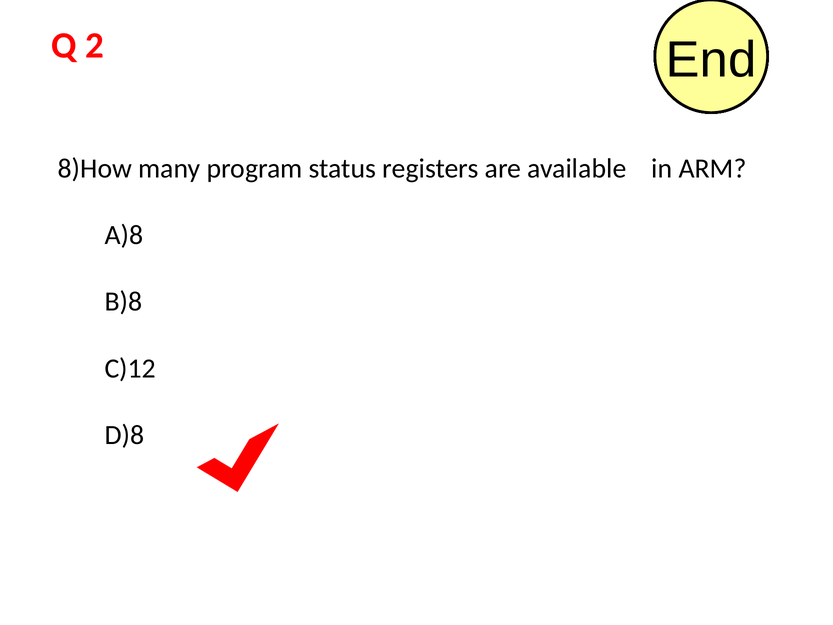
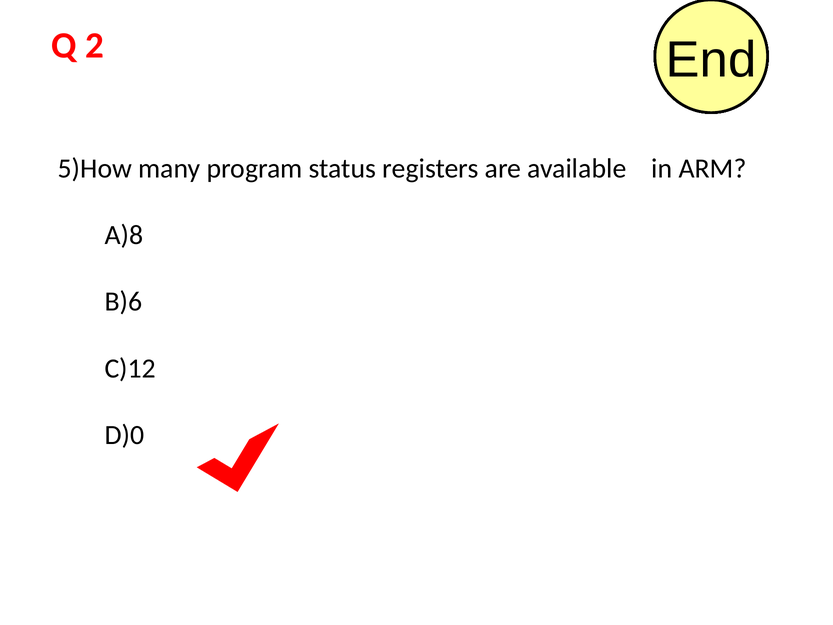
8)How: 8)How -> 5)How
B)8: B)8 -> B)6
D)8: D)8 -> D)0
